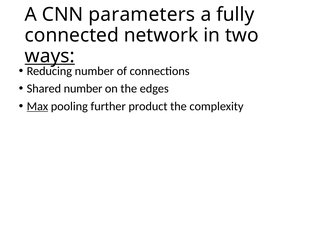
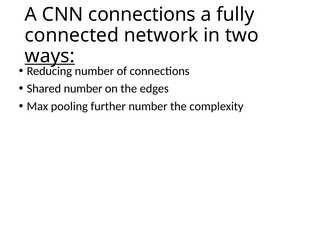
CNN parameters: parameters -> connections
Max underline: present -> none
further product: product -> number
